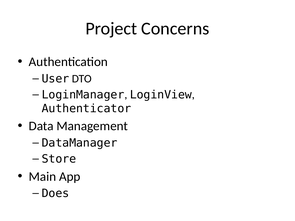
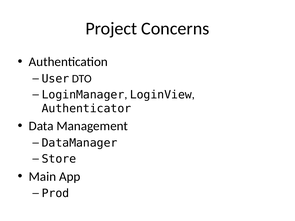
Does: Does -> Prod
